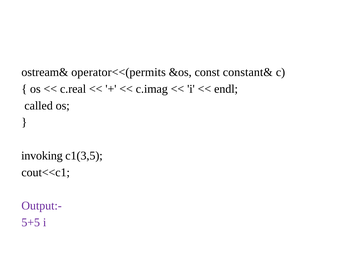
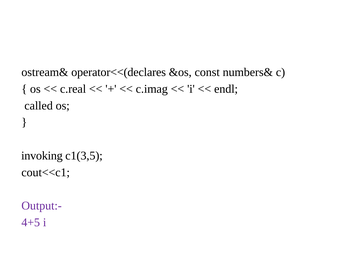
operator<<(permits: operator<<(permits -> operator<<(declares
constant&: constant& -> numbers&
5+5: 5+5 -> 4+5
